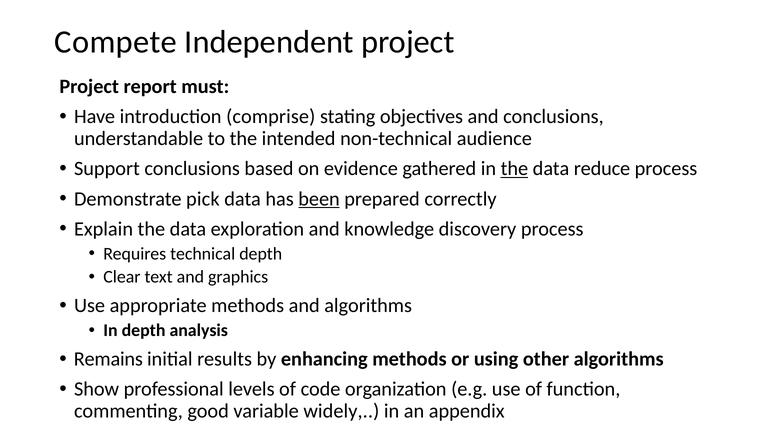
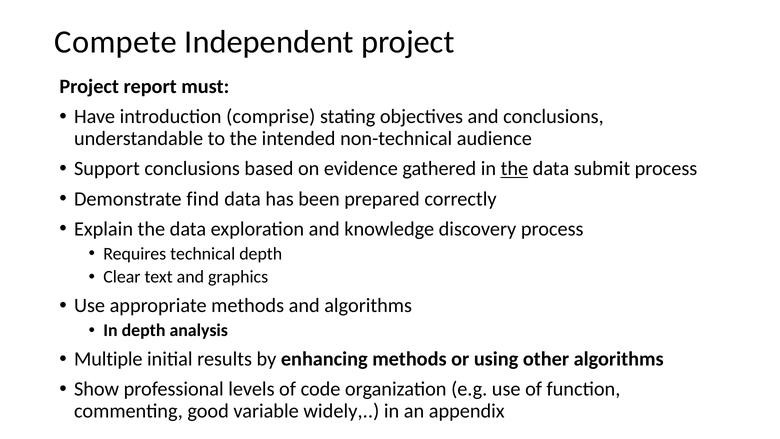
reduce: reduce -> submit
pick: pick -> find
been underline: present -> none
Remains: Remains -> Multiple
